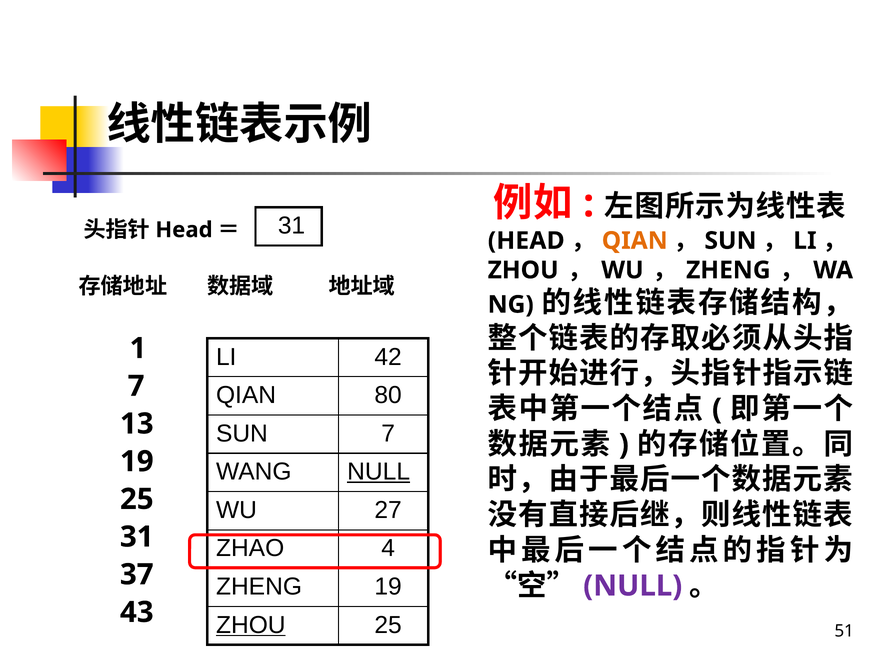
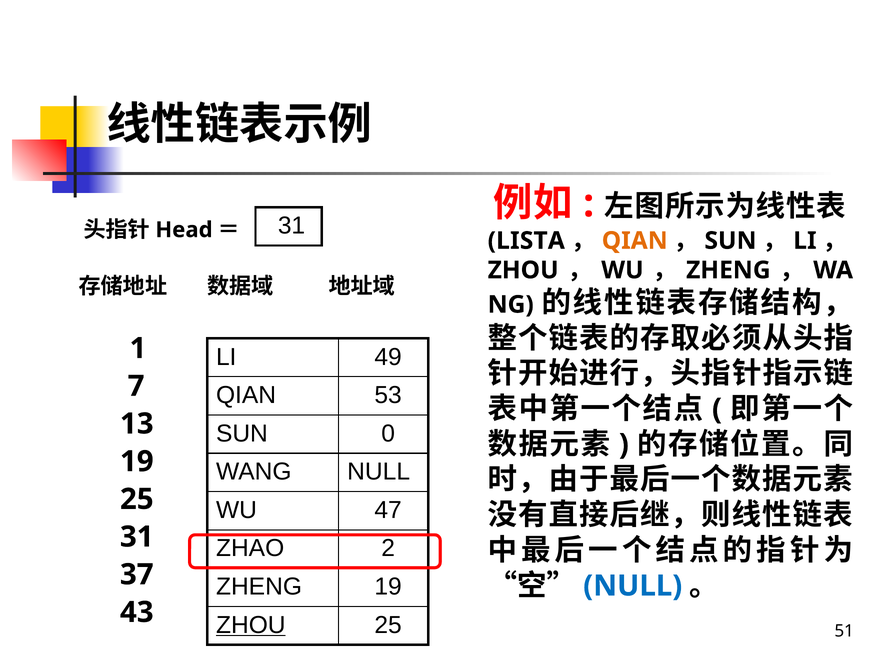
HEAD at (526, 241): HEAD -> LISTA
42: 42 -> 49
80: 80 -> 53
SUN 7: 7 -> 0
NULL at (379, 472) underline: present -> none
27: 27 -> 47
4: 4 -> 2
NULL at (633, 586) colour: purple -> blue
